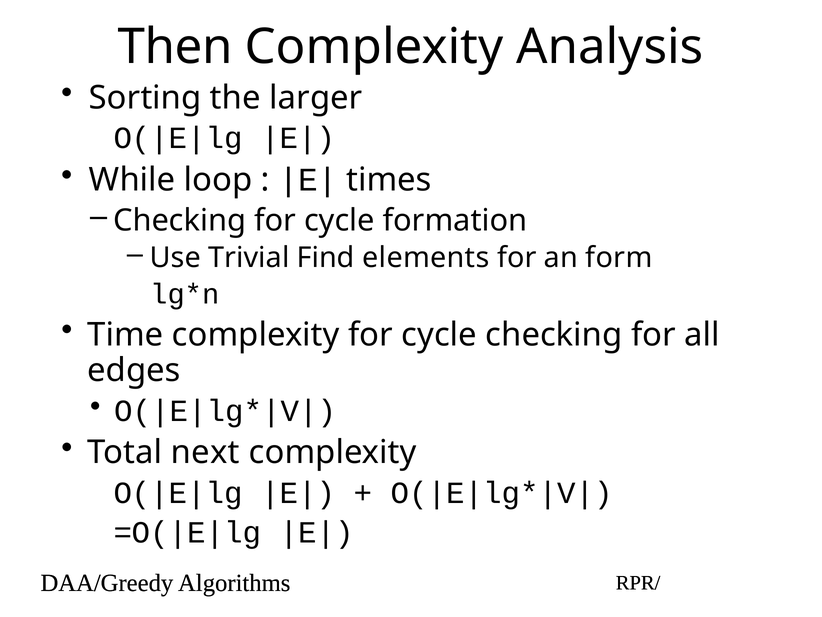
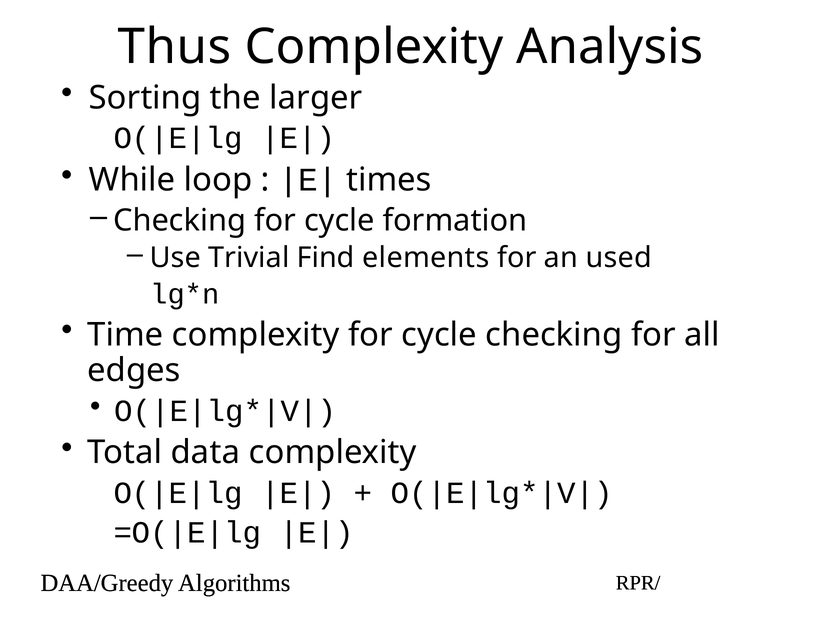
Then: Then -> Thus
form: form -> used
next: next -> data
